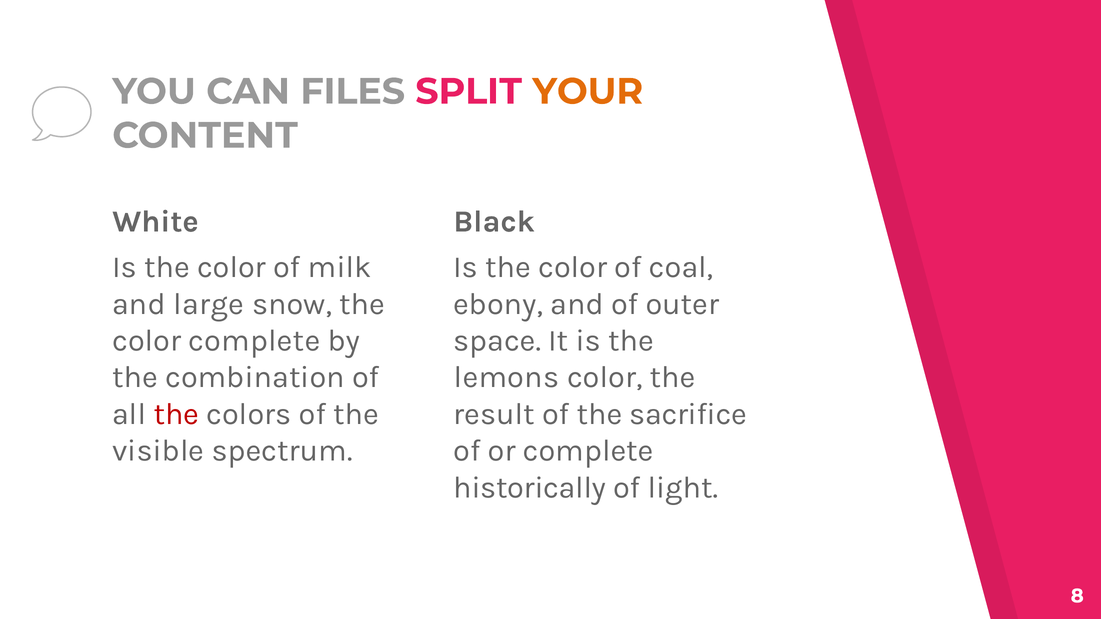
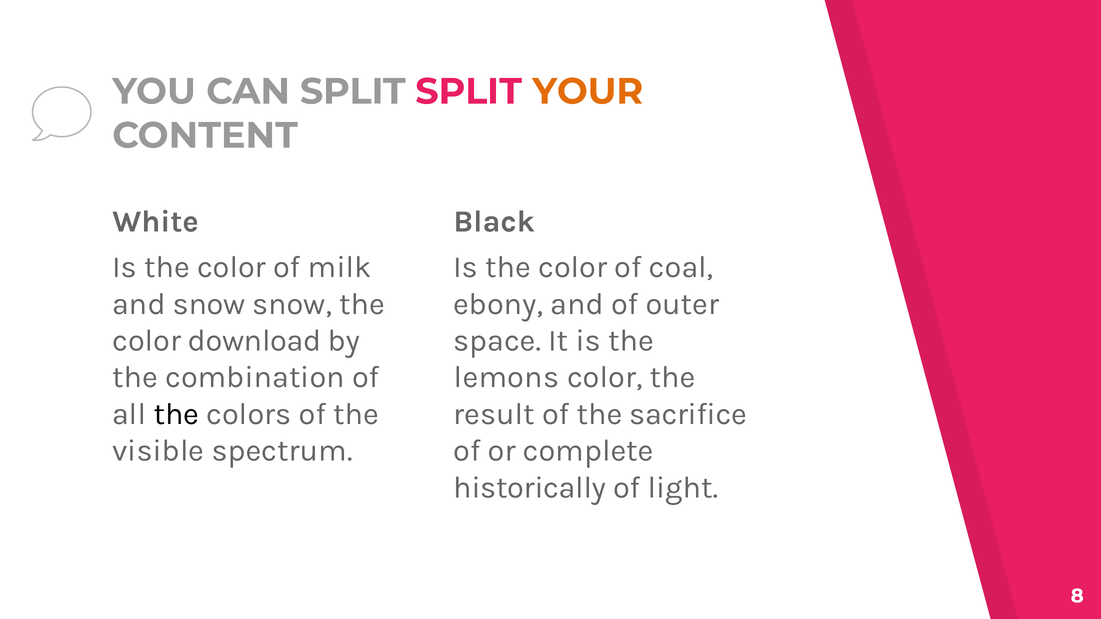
CAN FILES: FILES -> SPLIT
and large: large -> snow
color complete: complete -> download
the at (176, 414) colour: red -> black
